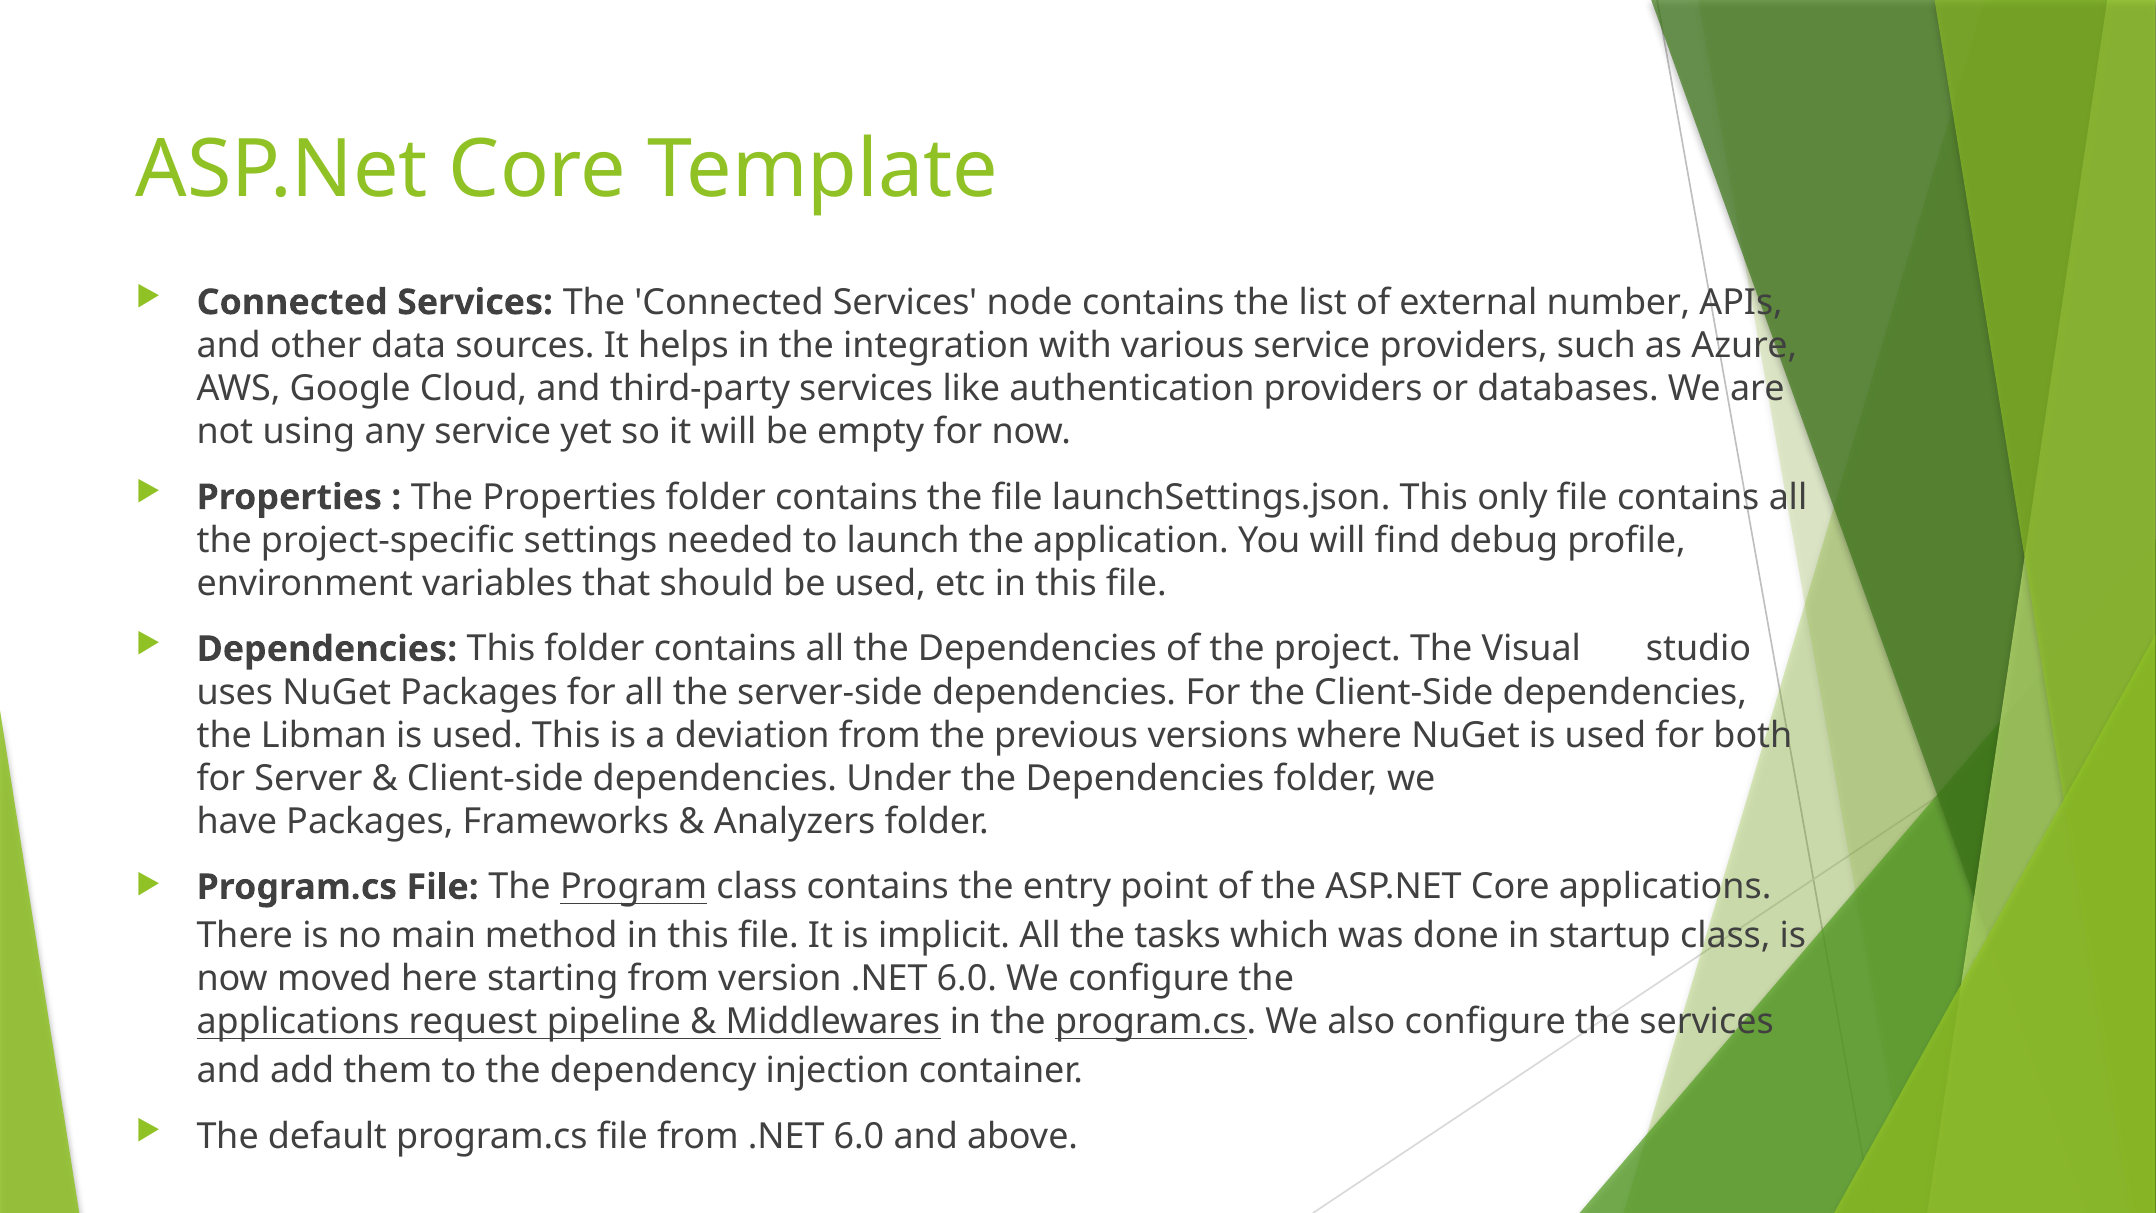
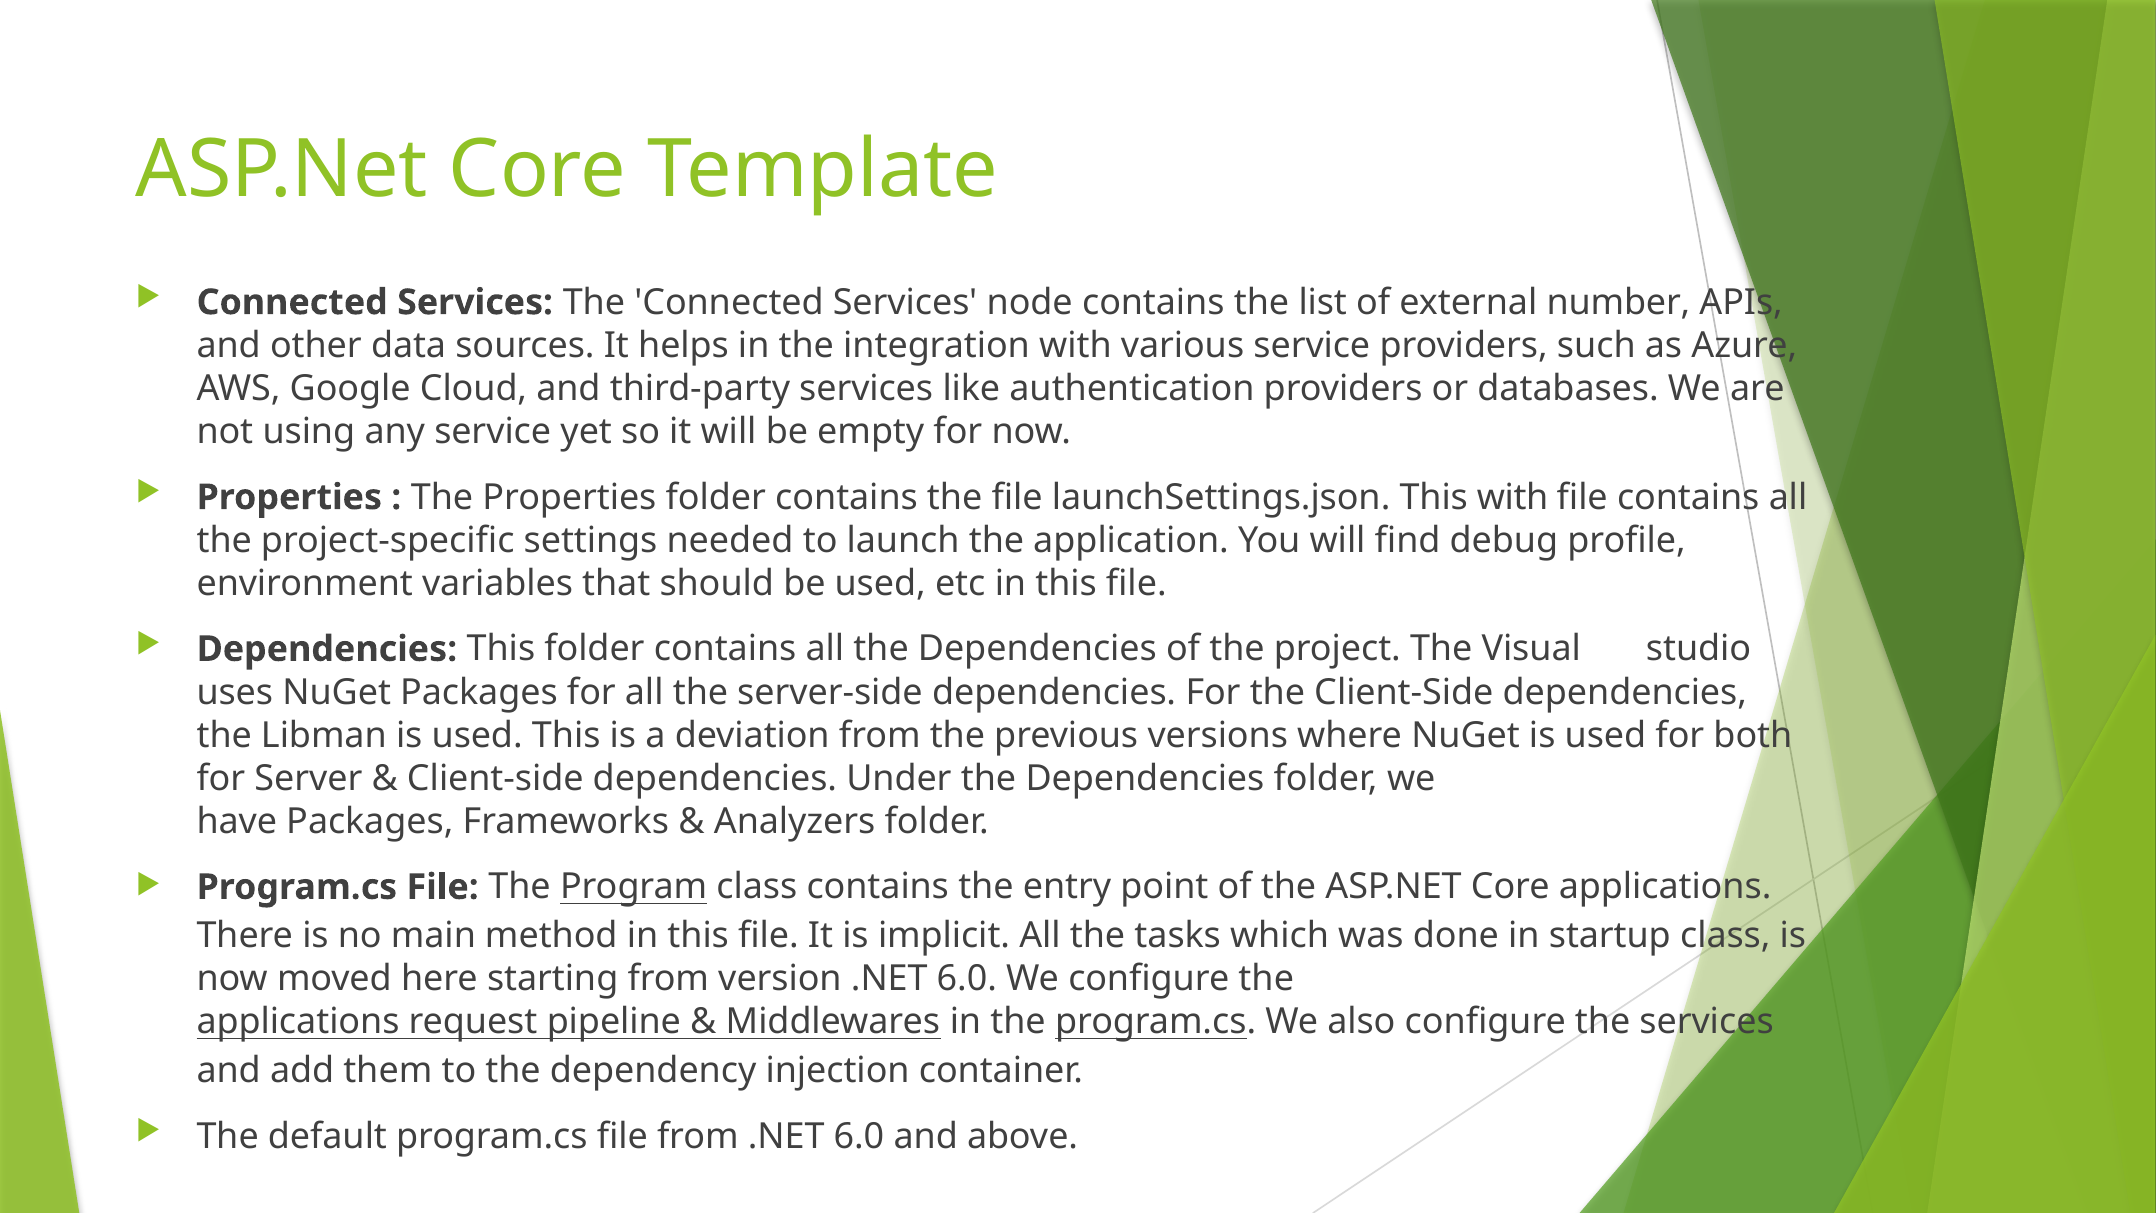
This only: only -> with
